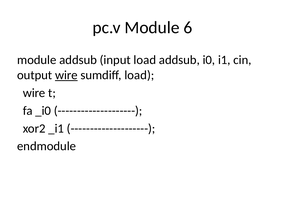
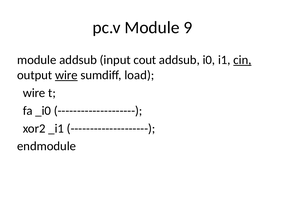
6: 6 -> 9
input load: load -> cout
cin underline: none -> present
